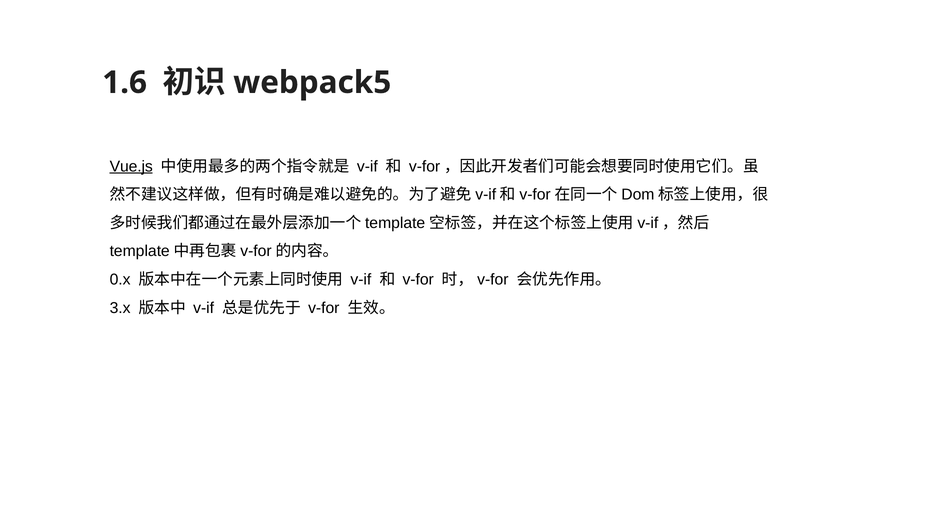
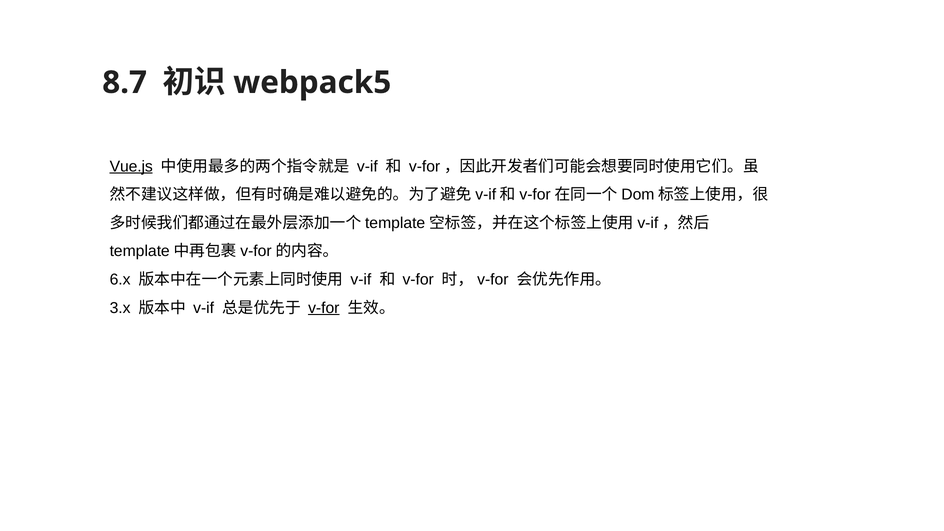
1.6: 1.6 -> 8.7
0.x: 0.x -> 6.x
v-for at (324, 308) underline: none -> present
